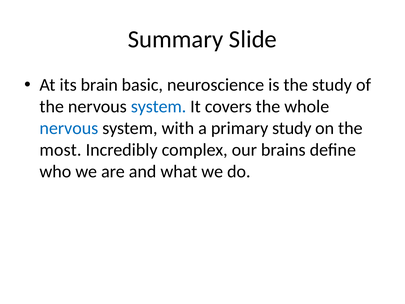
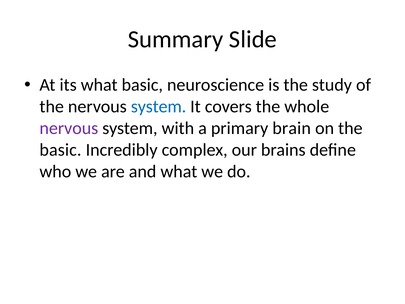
its brain: brain -> what
nervous at (69, 128) colour: blue -> purple
primary study: study -> brain
most at (60, 150): most -> basic
